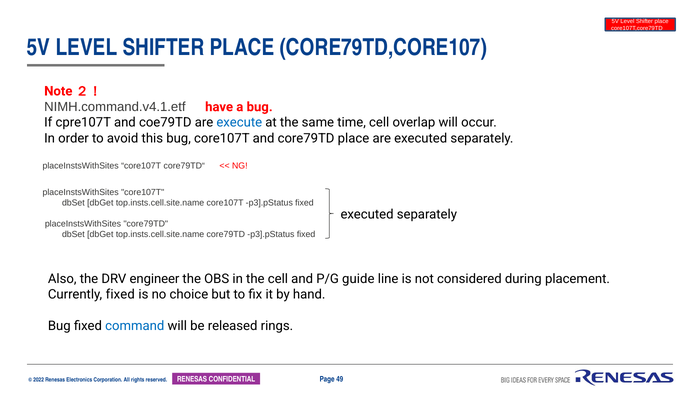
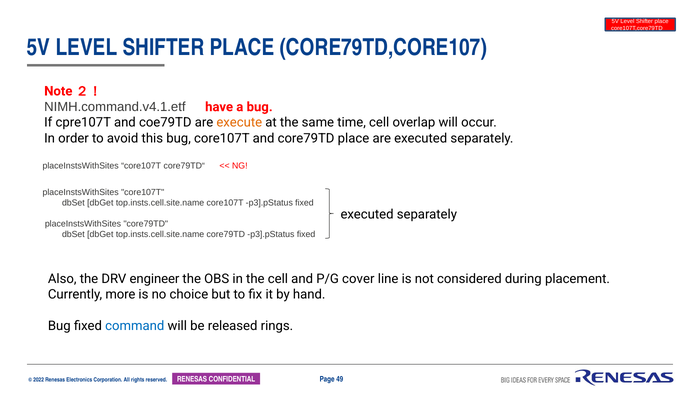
execute colour: blue -> orange
guide: guide -> cover
Currently fixed: fixed -> more
